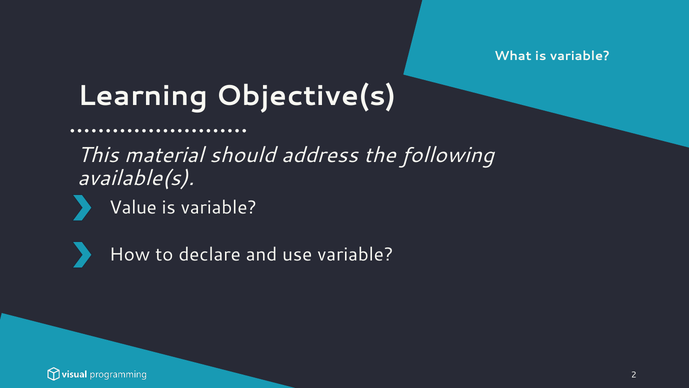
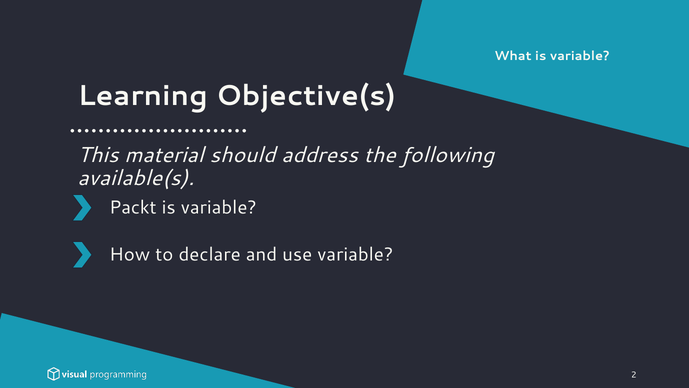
Value: Value -> Packt
